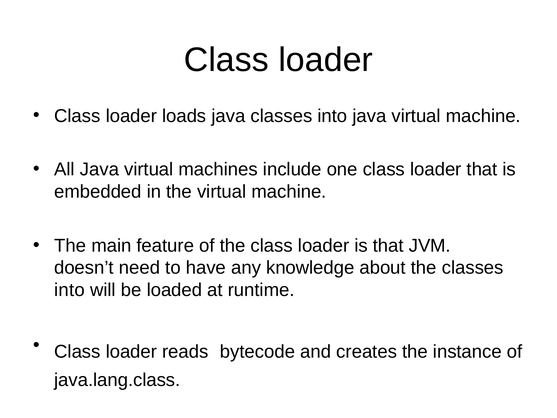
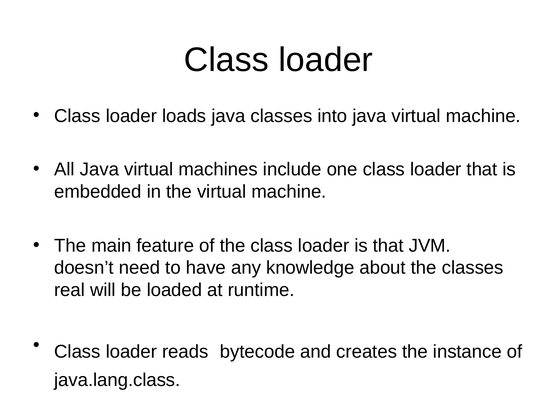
into at (69, 290): into -> real
